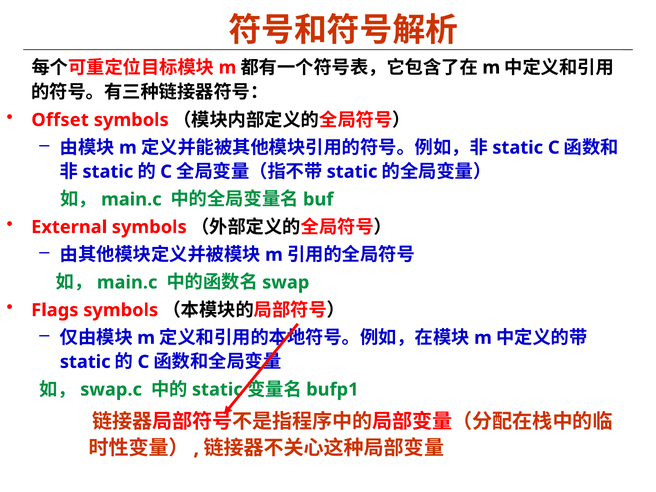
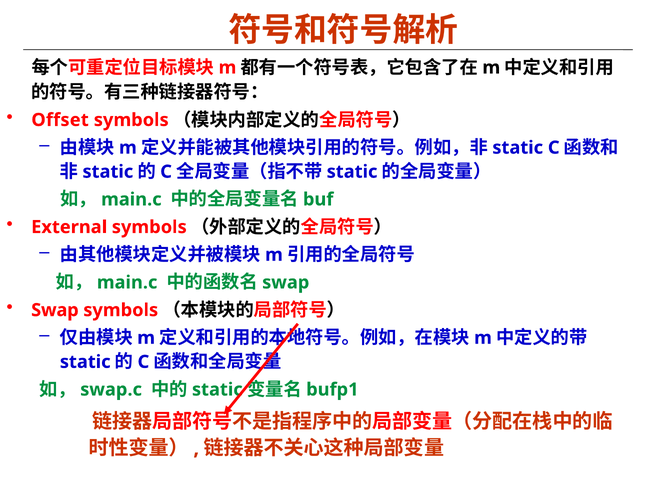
Flags at (55, 310): Flags -> Swap
